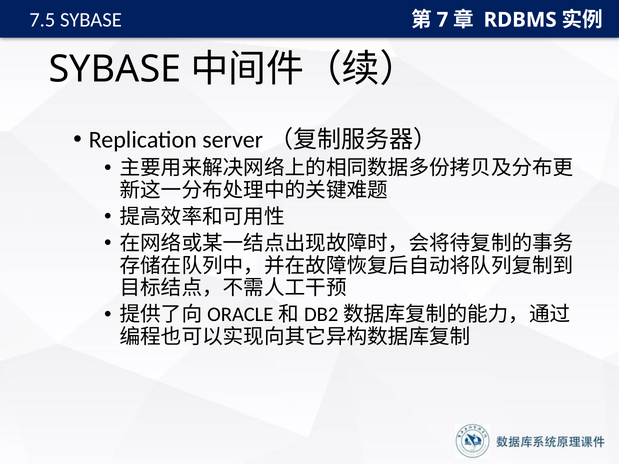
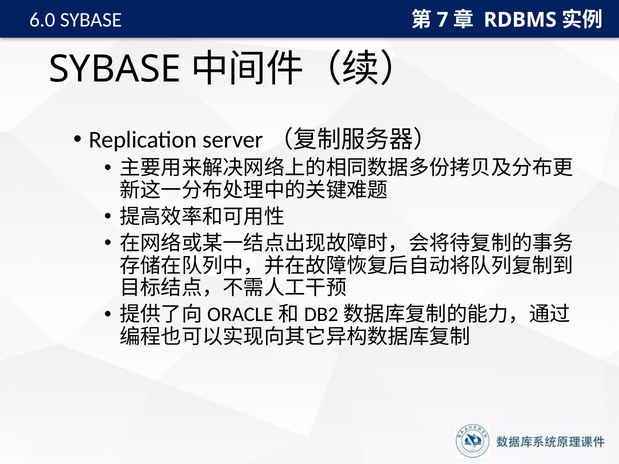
7.5: 7.5 -> 6.0
